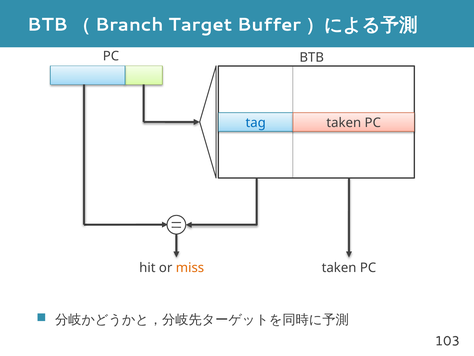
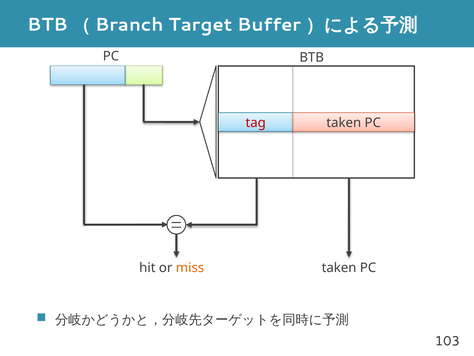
tag colour: blue -> red
